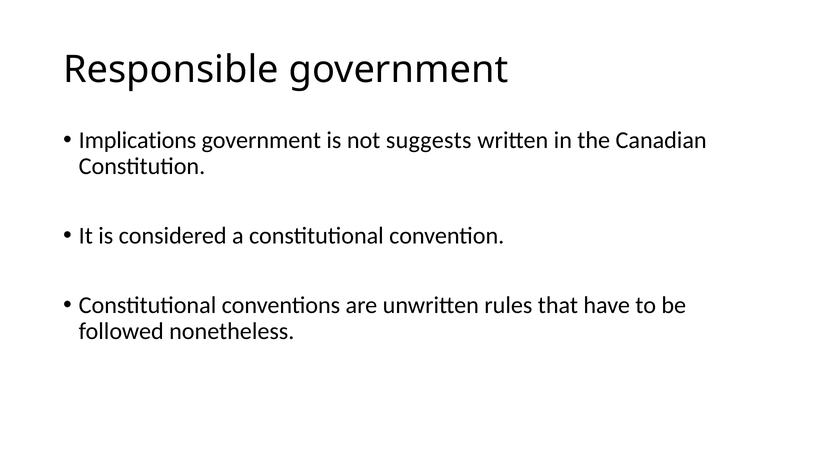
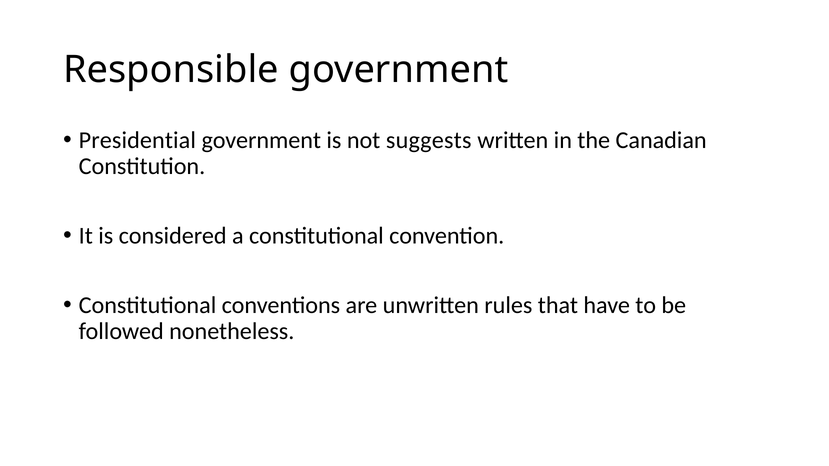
Implications: Implications -> Presidential
